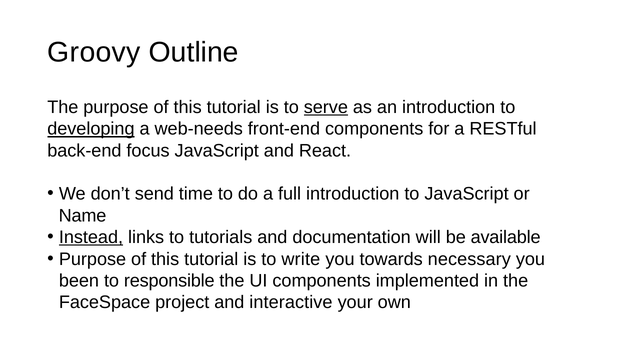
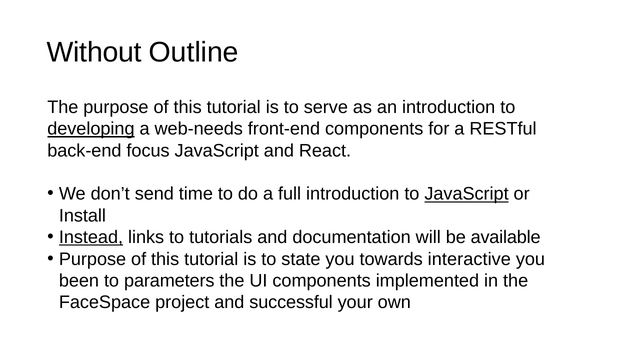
Groovy: Groovy -> Without
serve underline: present -> none
JavaScript at (467, 194) underline: none -> present
Name: Name -> Install
write: write -> state
necessary: necessary -> interactive
responsible: responsible -> parameters
interactive: interactive -> successful
